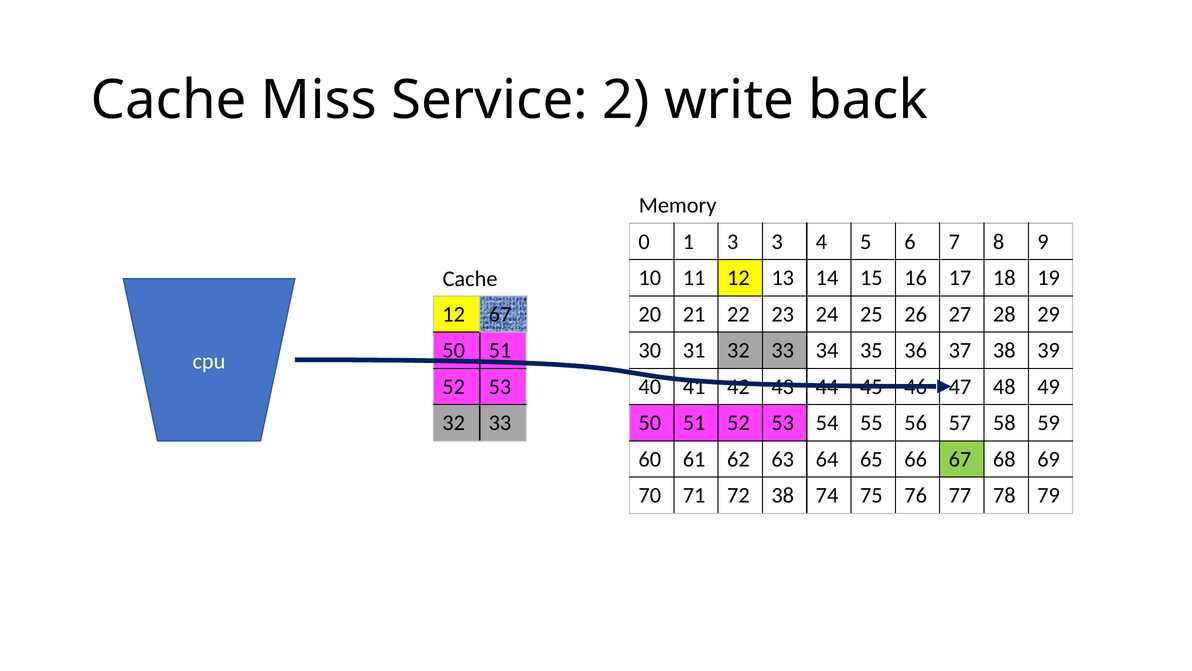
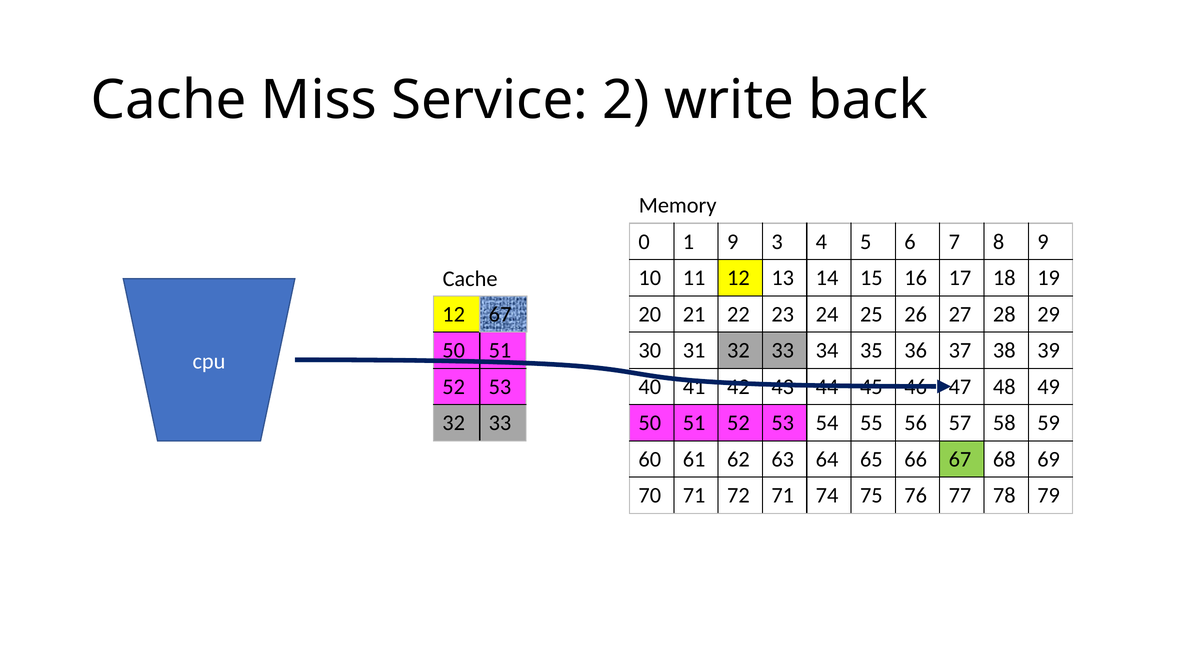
1 3: 3 -> 9
72 38: 38 -> 71
